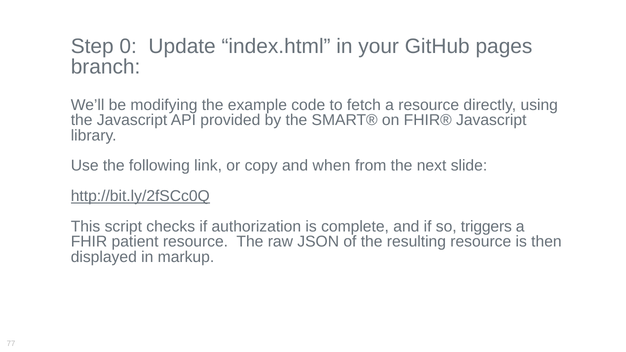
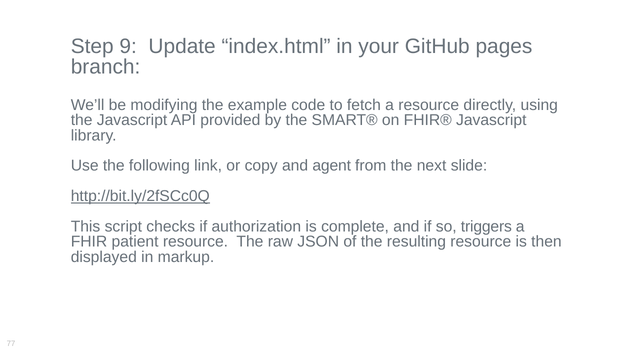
0: 0 -> 9
when: when -> agent
